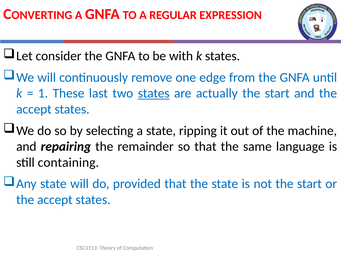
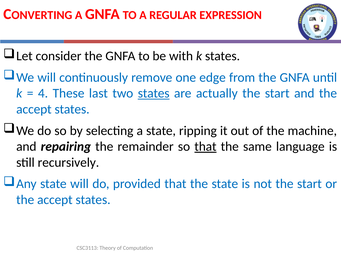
1: 1 -> 4
that at (205, 146) underline: none -> present
containing: containing -> recursively
